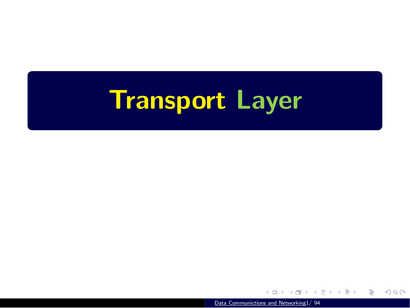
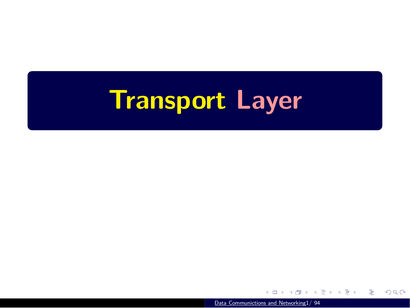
Layer colour: light green -> pink
